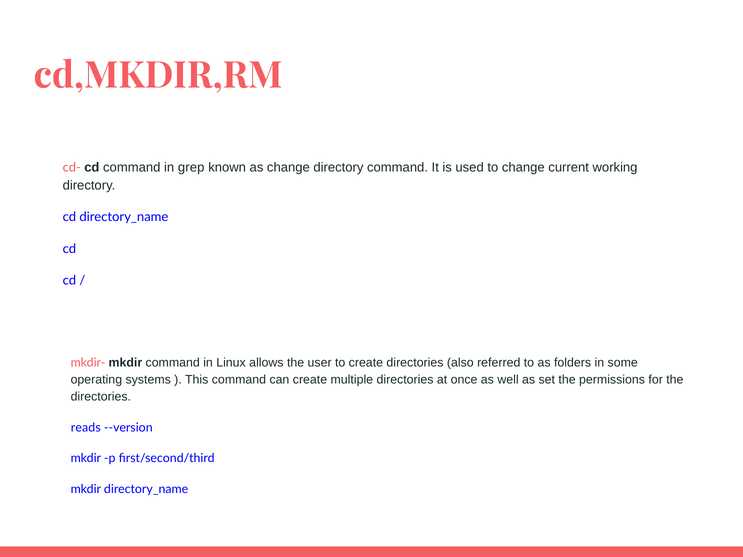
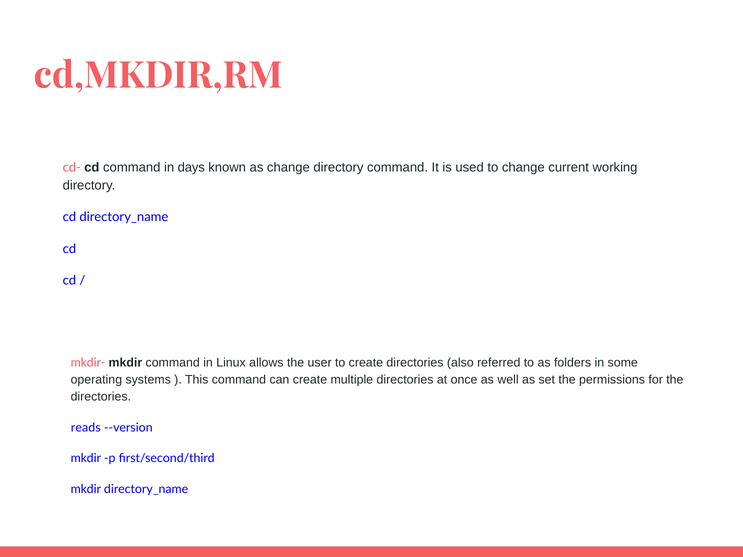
grep: grep -> days
